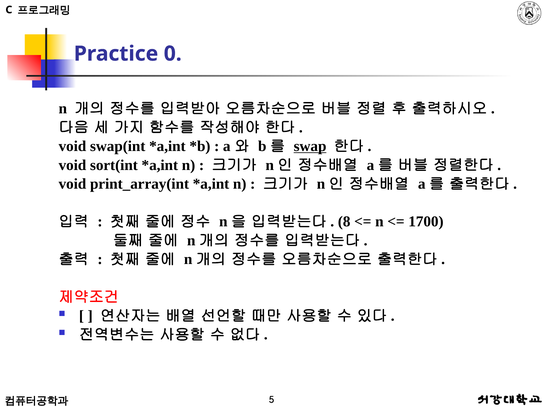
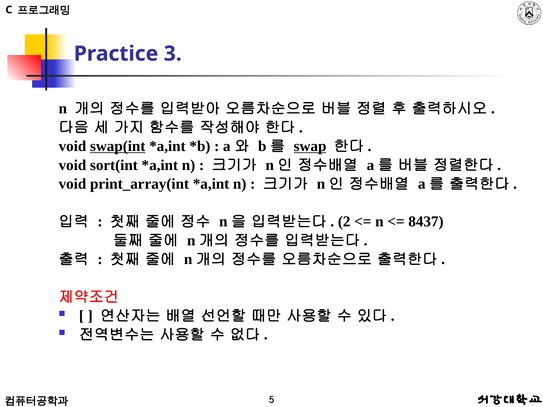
0: 0 -> 3
swap(int underline: none -> present
8: 8 -> 2
1700: 1700 -> 8437
